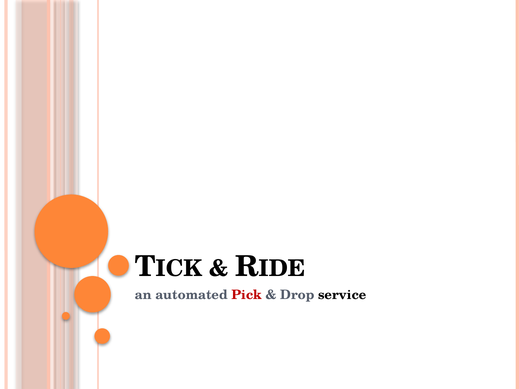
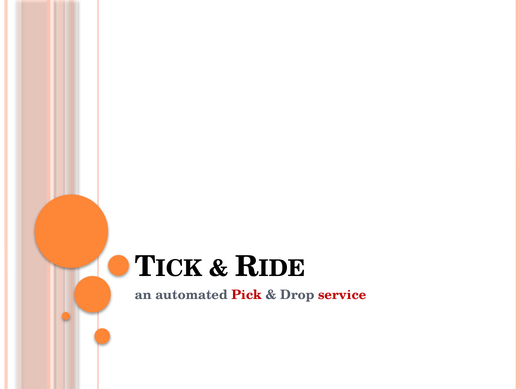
service colour: black -> red
